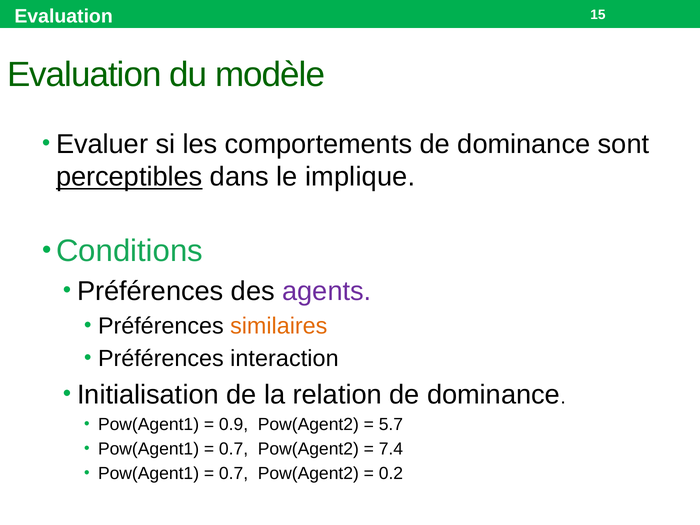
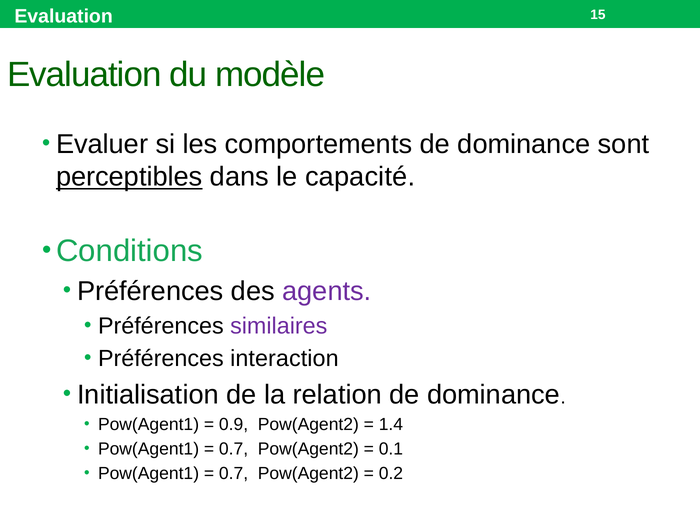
implique: implique -> capacité
similaires colour: orange -> purple
5.7: 5.7 -> 1.4
7.4: 7.4 -> 0.1
